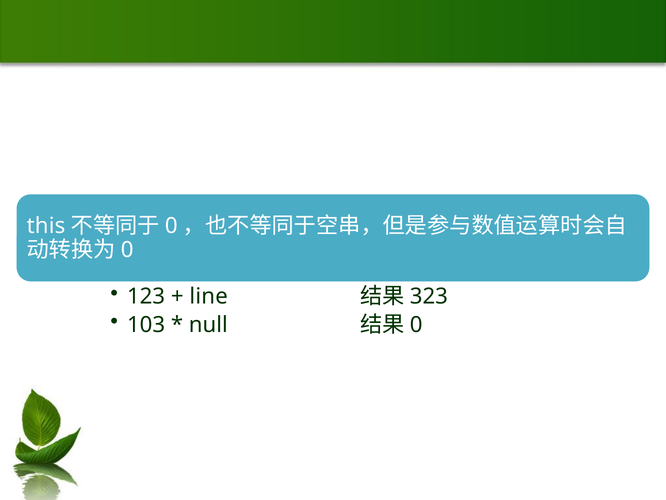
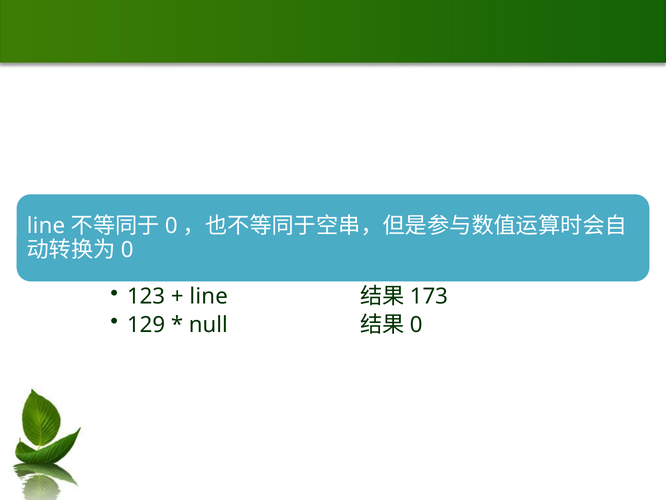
this at (46, 226): this -> line
323: 323 -> 173
103: 103 -> 129
